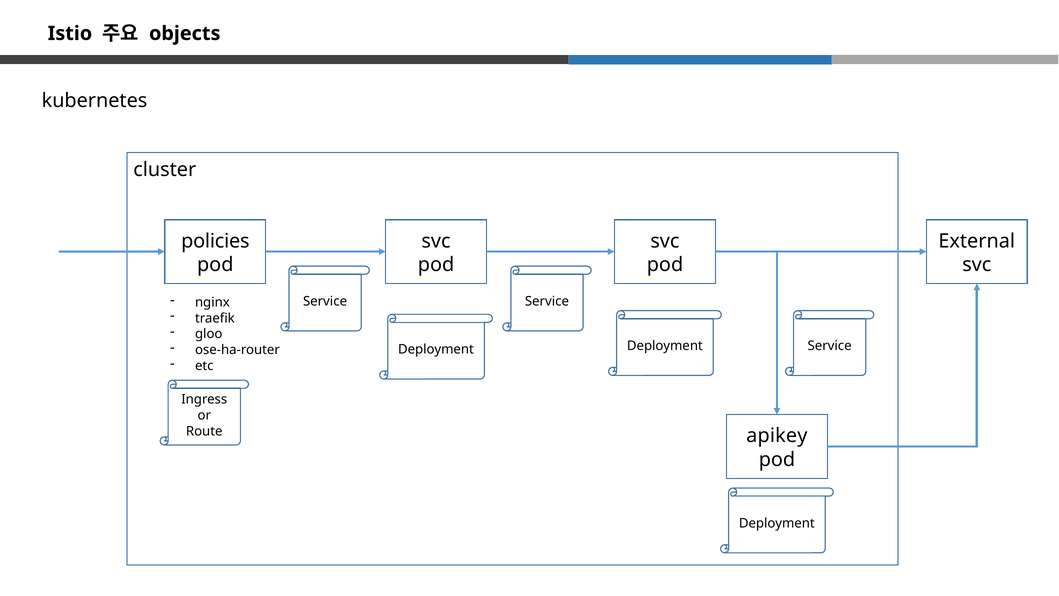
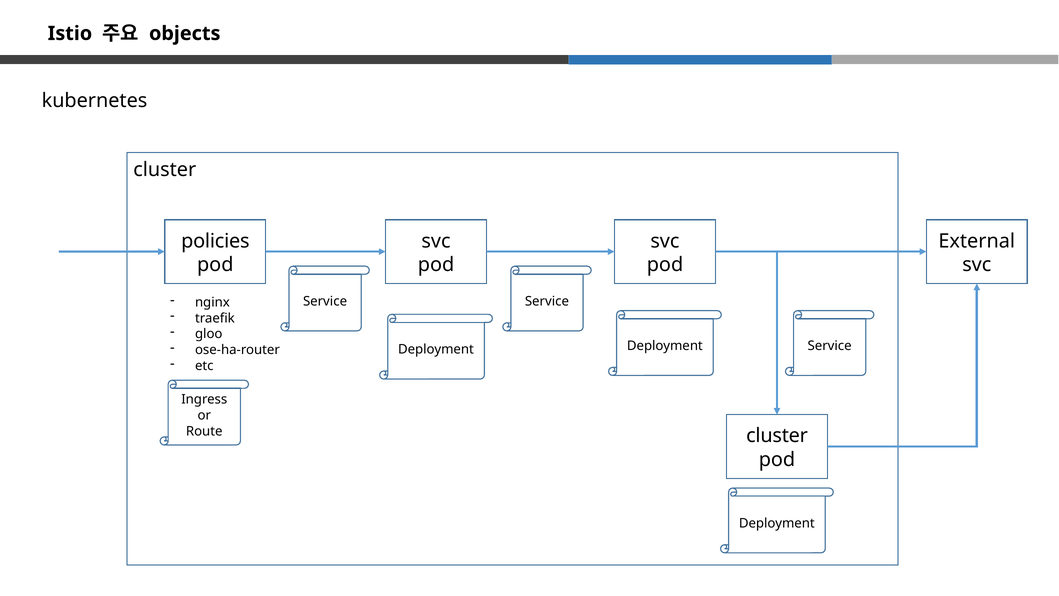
apikey at (777, 436): apikey -> cluster
